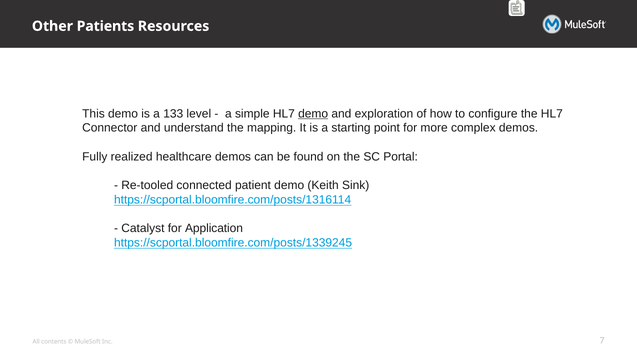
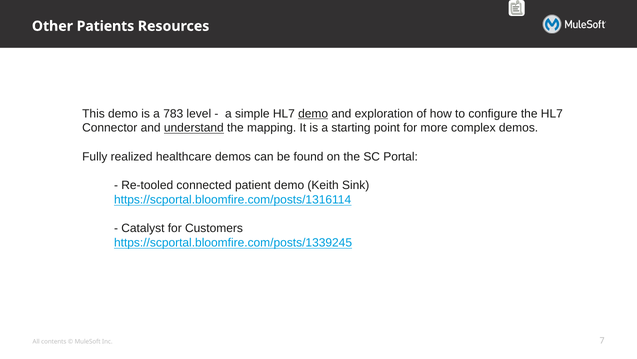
133: 133 -> 783
understand underline: none -> present
Application: Application -> Customers
